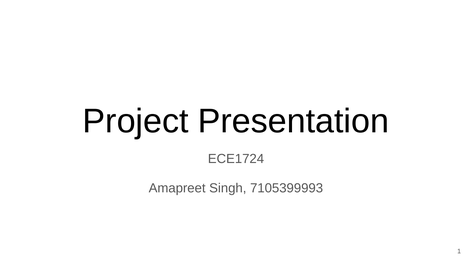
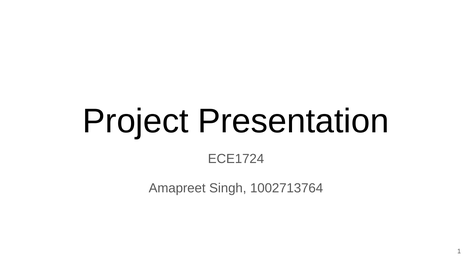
7105399993: 7105399993 -> 1002713764
